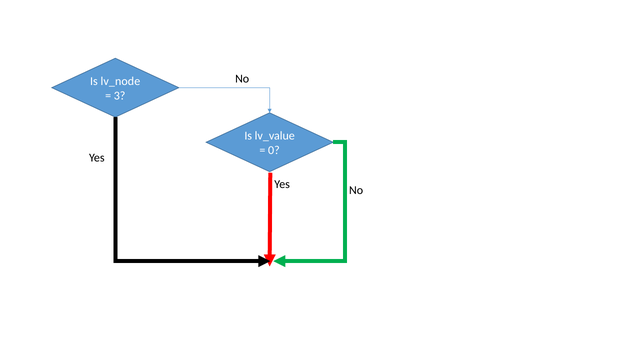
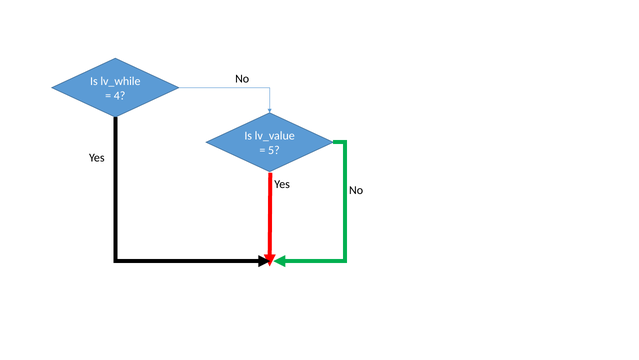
lv_node: lv_node -> lv_while
3: 3 -> 4
0: 0 -> 5
